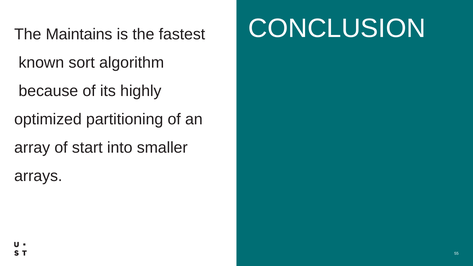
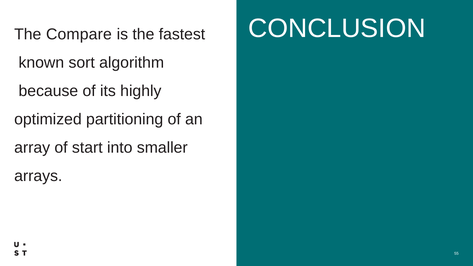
Maintains: Maintains -> Compare
